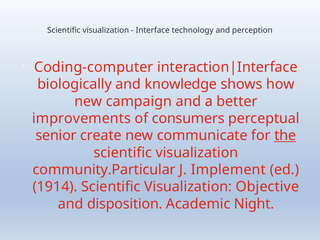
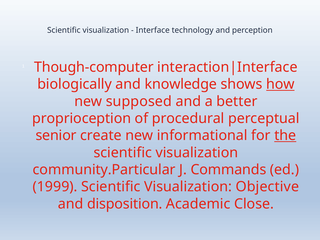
Coding-computer: Coding-computer -> Though-computer
how underline: none -> present
campaign: campaign -> supposed
improvements: improvements -> proprioception
consumers: consumers -> procedural
communicate: communicate -> informational
Implement: Implement -> Commands
1914: 1914 -> 1999
Night: Night -> Close
